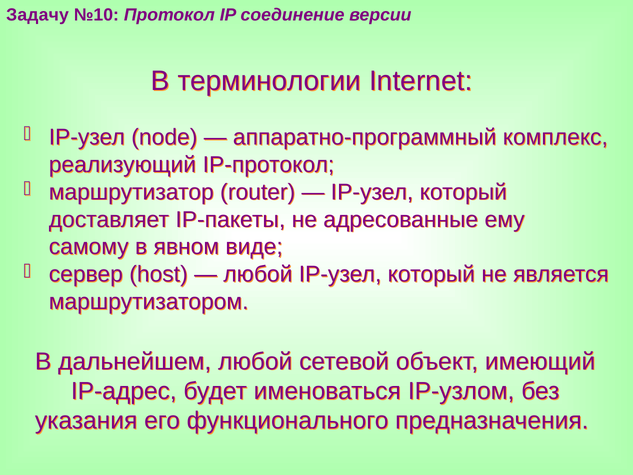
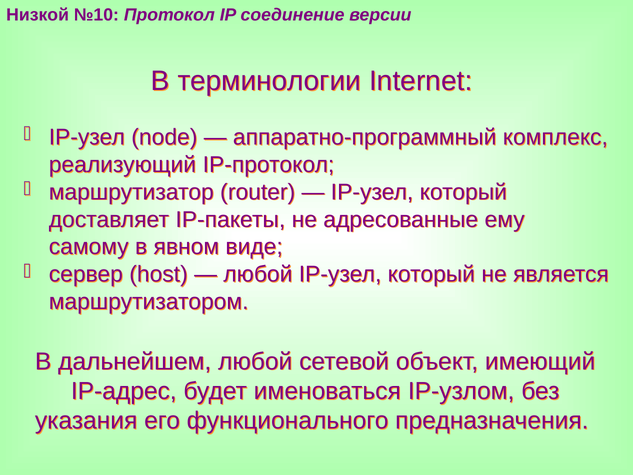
Задачу: Задачу -> Низкой
